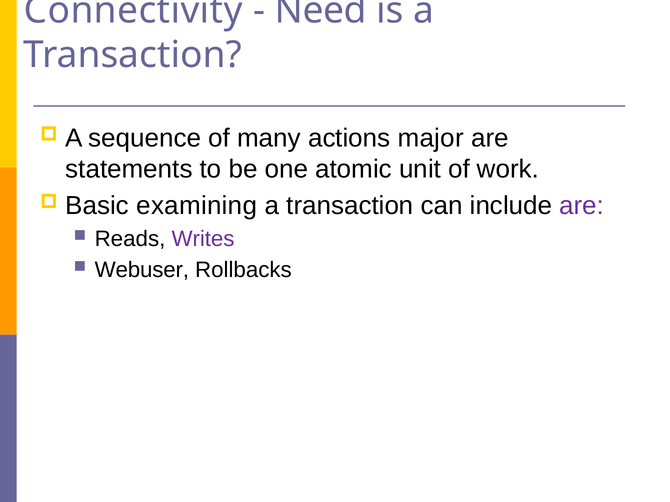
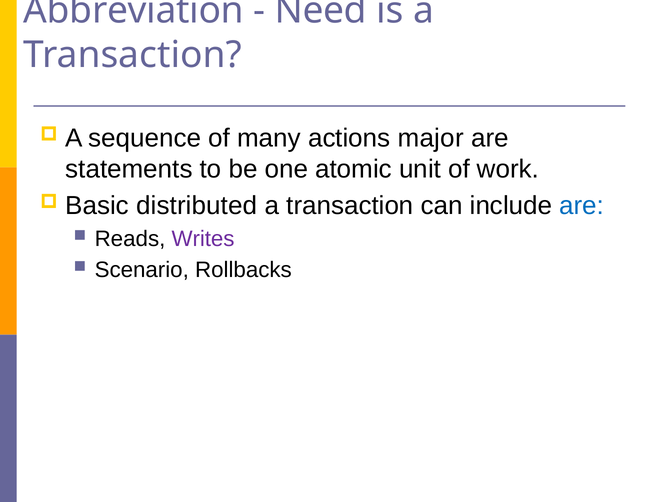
Connectivity: Connectivity -> Abbreviation
examining: examining -> distributed
are at (582, 206) colour: purple -> blue
Webuser: Webuser -> Scenario
